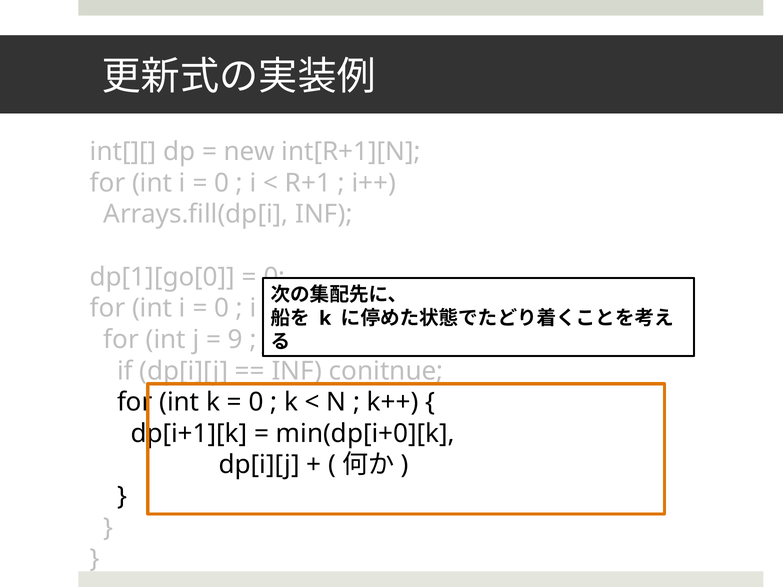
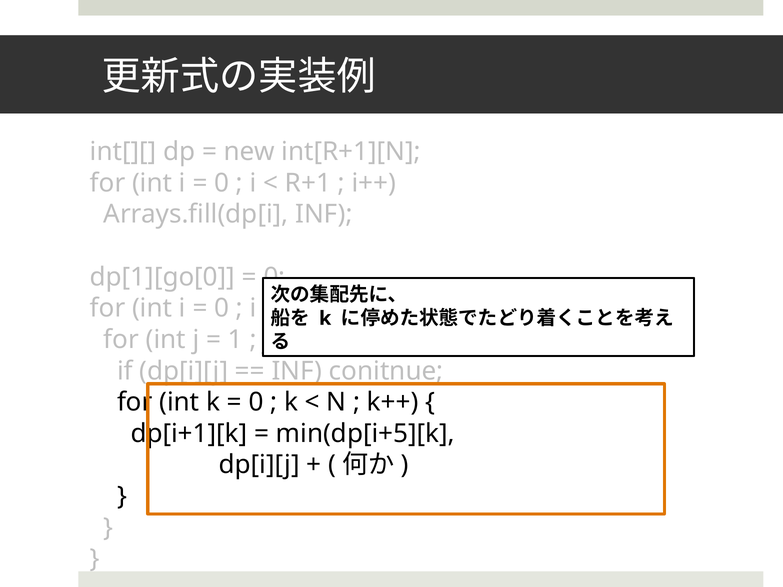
9: 9 -> 1
min(dp[i+0][k: min(dp[i+0][k -> min(dp[i+5][k
